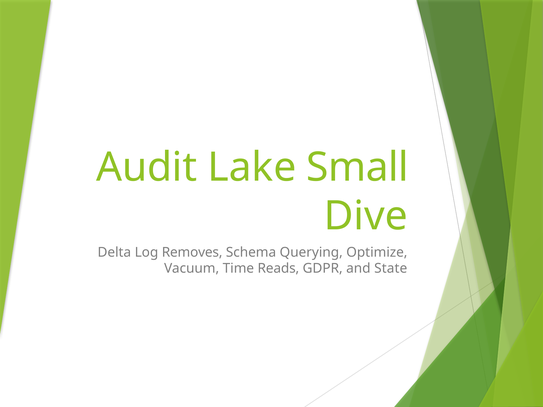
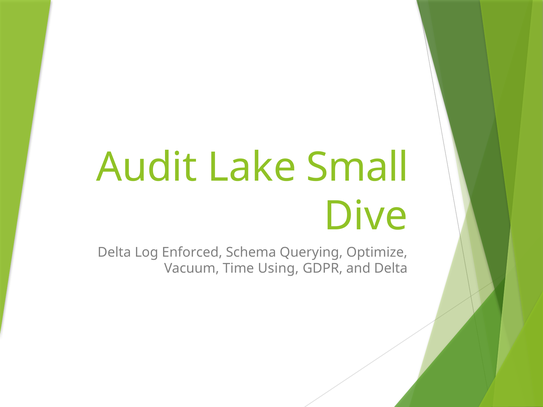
Removes: Removes -> Enforced
Reads: Reads -> Using
and State: State -> Delta
